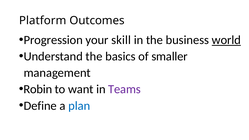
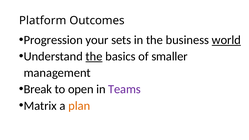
skill: skill -> sets
the at (94, 56) underline: none -> present
Robin: Robin -> Break
want: want -> open
Define: Define -> Matrix
plan colour: blue -> orange
